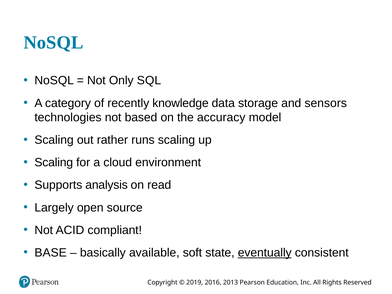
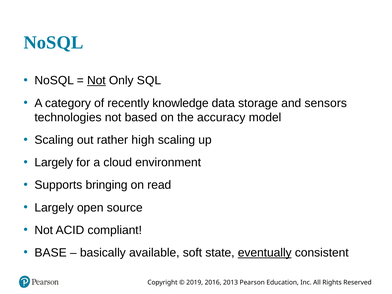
Not at (96, 81) underline: none -> present
runs: runs -> high
Scaling at (54, 163): Scaling -> Largely
analysis: analysis -> bringing
